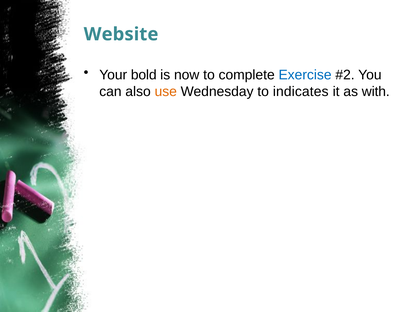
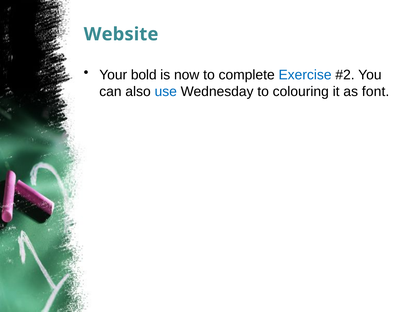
use colour: orange -> blue
indicates: indicates -> colouring
with: with -> font
